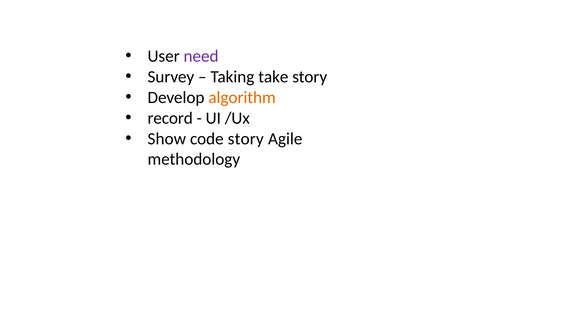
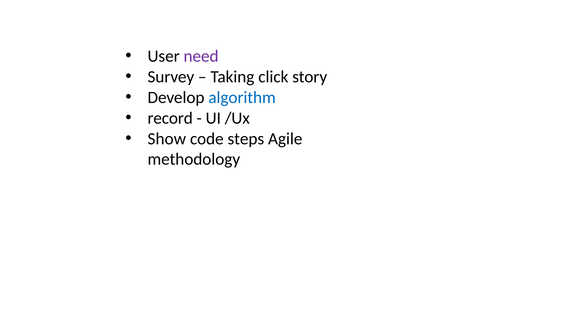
take: take -> click
algorithm colour: orange -> blue
code story: story -> steps
